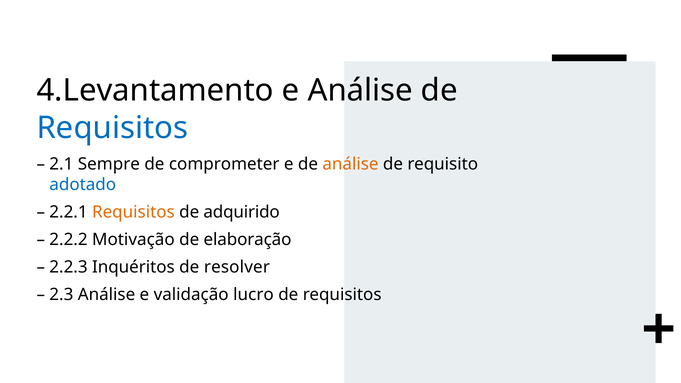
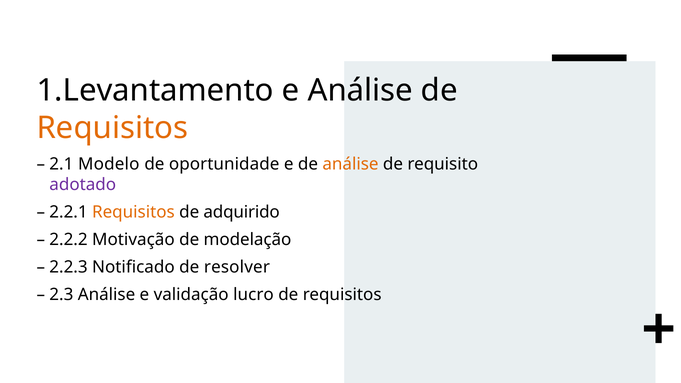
4.Levantamento: 4.Levantamento -> 1.Levantamento
Requisitos at (112, 128) colour: blue -> orange
Sempre: Sempre -> Modelo
comprometer: comprometer -> oportunidade
adotado colour: blue -> purple
elaboração: elaboração -> modelação
Inquéritos: Inquéritos -> Notificado
